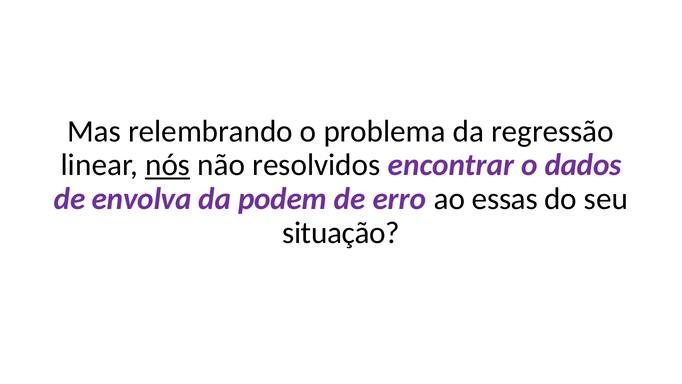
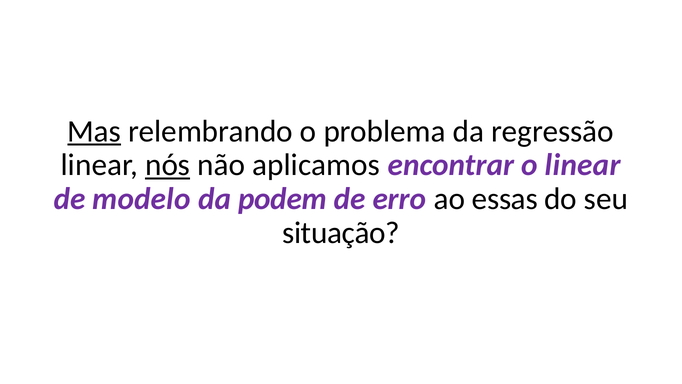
Mas underline: none -> present
resolvidos: resolvidos -> aplicamos
o dados: dados -> linear
envolva: envolva -> modelo
